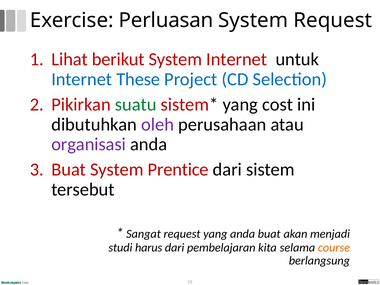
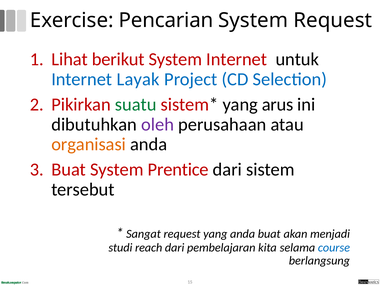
Perluasan: Perluasan -> Pencarian
These: These -> Layak
cost: cost -> arus
organisasi colour: purple -> orange
harus: harus -> reach
course colour: orange -> blue
